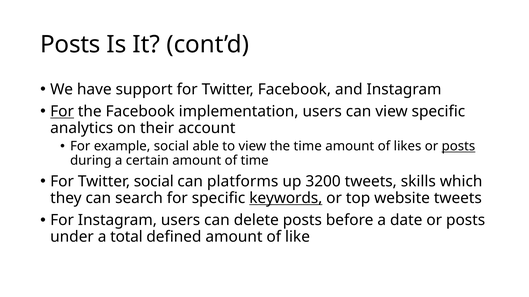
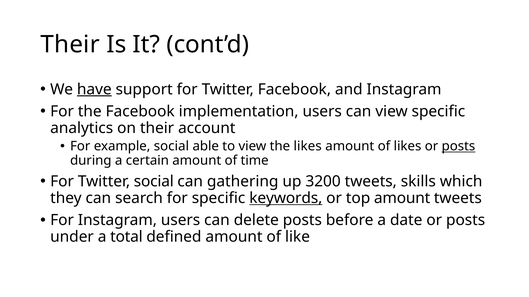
Posts at (70, 44): Posts -> Their
have underline: none -> present
For at (62, 112) underline: present -> none
the time: time -> likes
platforms: platforms -> gathering
top website: website -> amount
